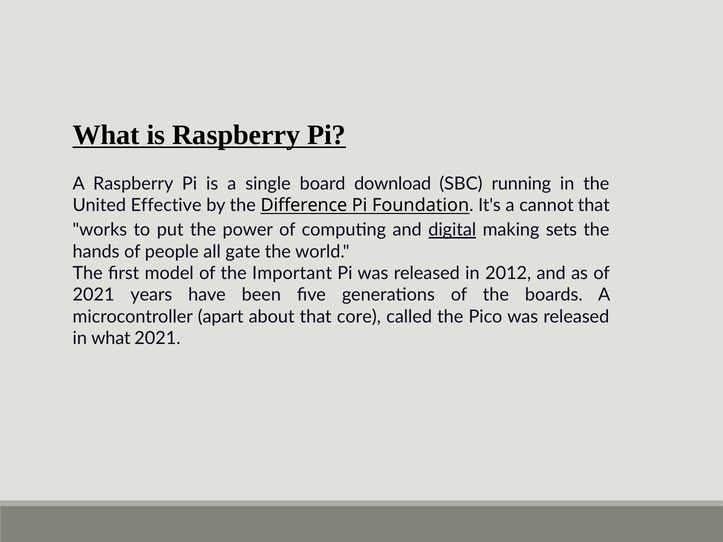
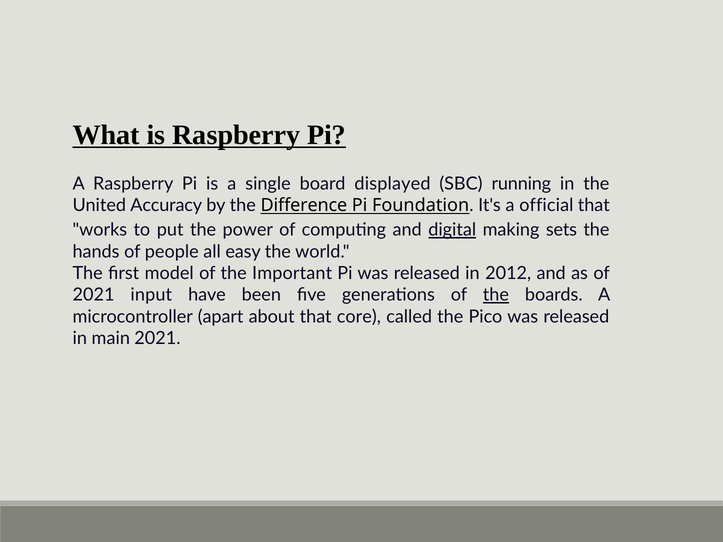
download: download -> displayed
Effective: Effective -> Accuracy
cannot: cannot -> official
gate: gate -> easy
years: years -> input
the at (496, 295) underline: none -> present
in what: what -> main
